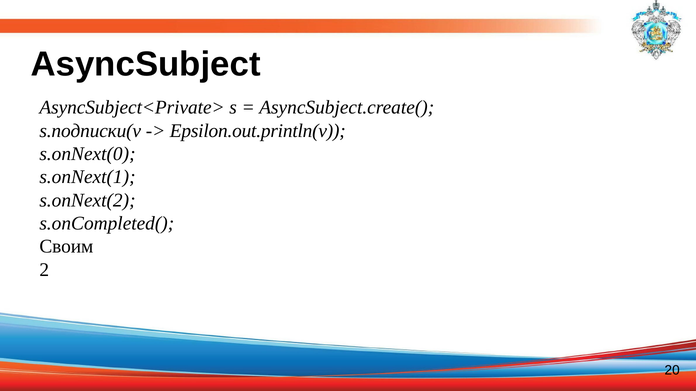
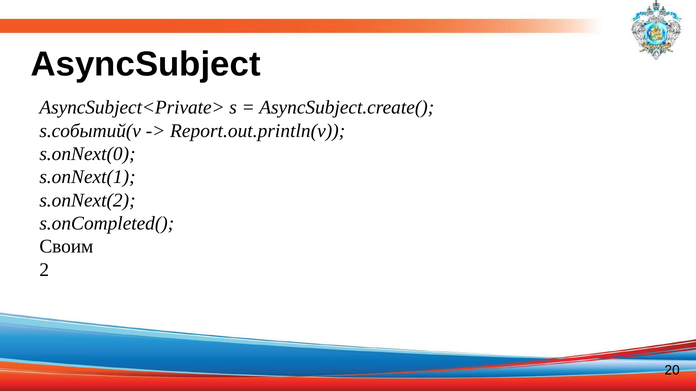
s.подписки(v: s.подписки(v -> s.событий(v
Epsilon.out.println(v: Epsilon.out.println(v -> Report.out.println(v
